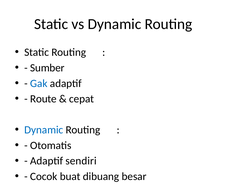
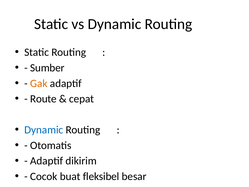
Gak colour: blue -> orange
sendiri: sendiri -> dikirim
dibuang: dibuang -> fleksibel
